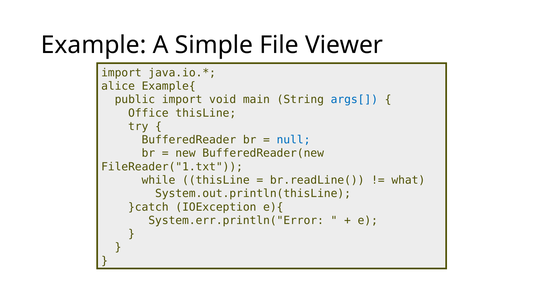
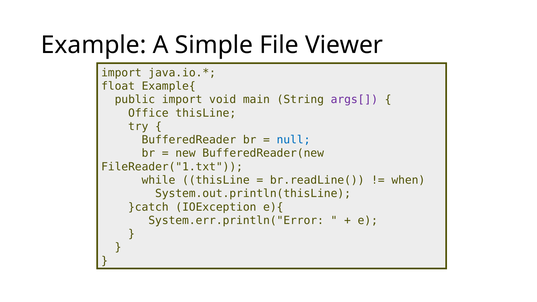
alice: alice -> float
args[ colour: blue -> purple
what: what -> when
